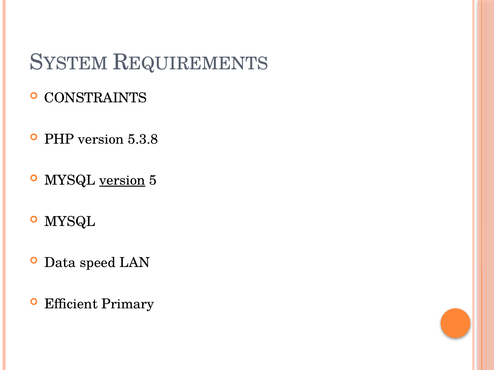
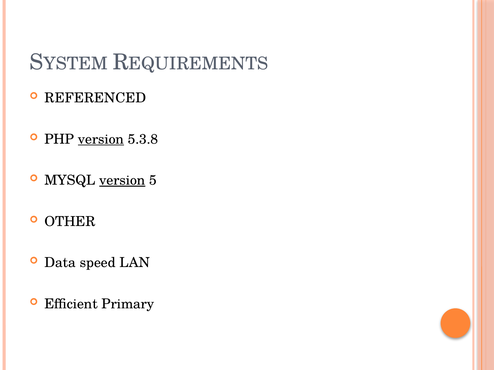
CONSTRAINTS: CONSTRAINTS -> REFERENCED
version at (101, 139) underline: none -> present
MYSQL at (70, 222): MYSQL -> OTHER
